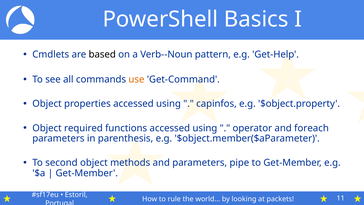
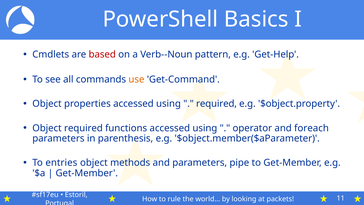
based colour: black -> red
capinfos at (216, 104): capinfos -> required
second: second -> entries
